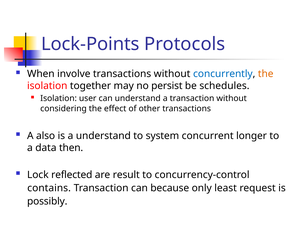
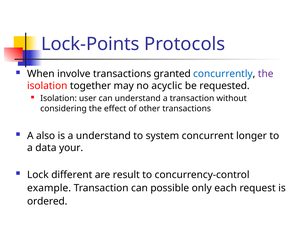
transactions without: without -> granted
the at (266, 74) colour: orange -> purple
persist: persist -> acyclic
schedules: schedules -> requested
then: then -> your
reflected: reflected -> different
contains: contains -> example
because: because -> possible
least: least -> each
possibly: possibly -> ordered
